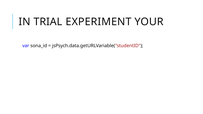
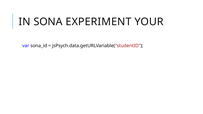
TRIAL: TRIAL -> SONA
